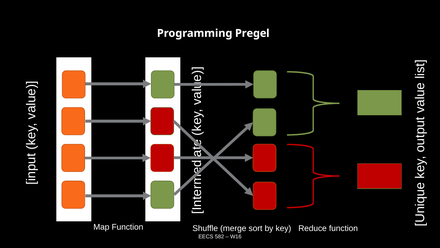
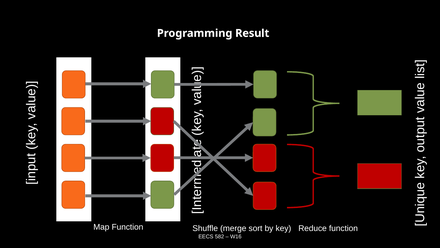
Pregel: Pregel -> Result
